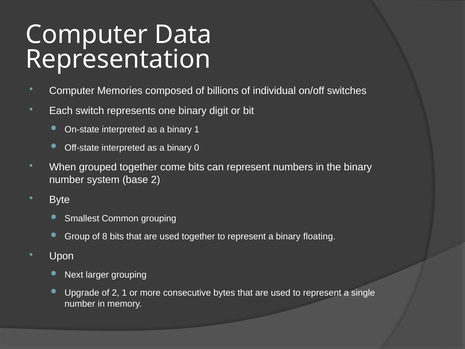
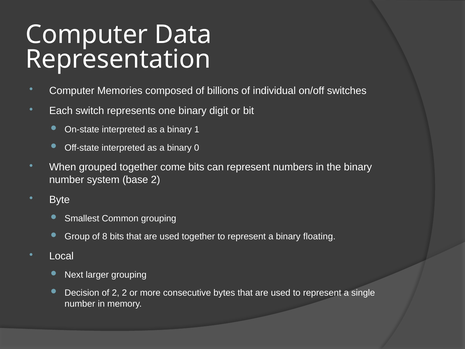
Upon: Upon -> Local
Upgrade: Upgrade -> Decision
2 1: 1 -> 2
